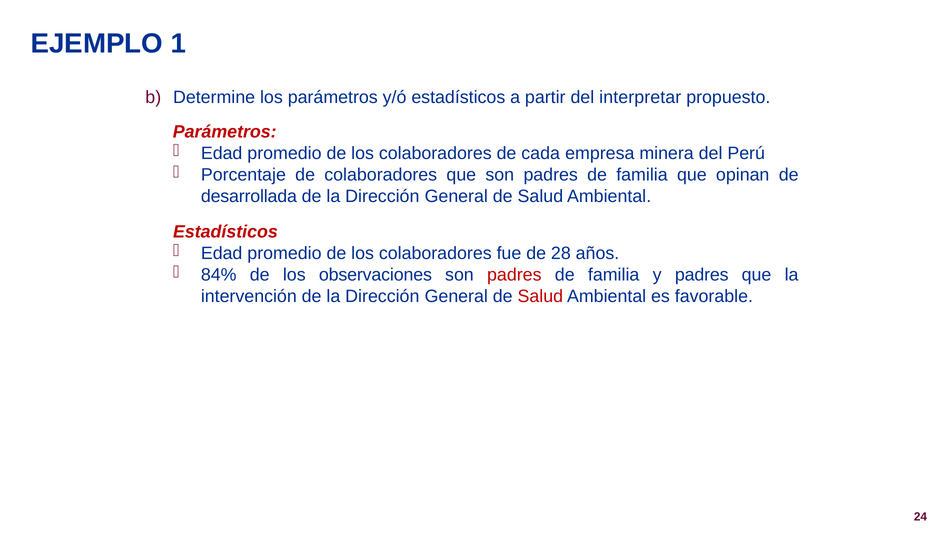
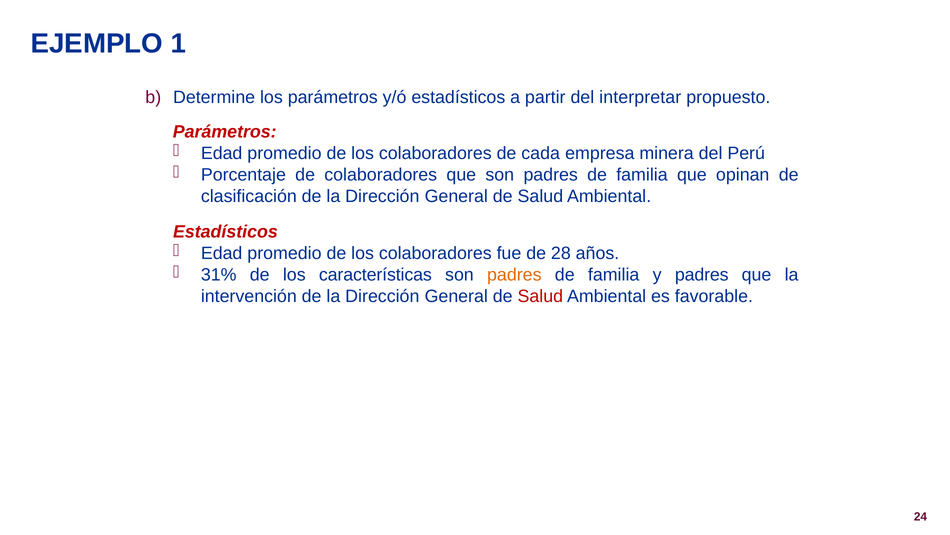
desarrollada: desarrollada -> clasificación
84%: 84% -> 31%
observaciones: observaciones -> características
padres at (514, 274) colour: red -> orange
